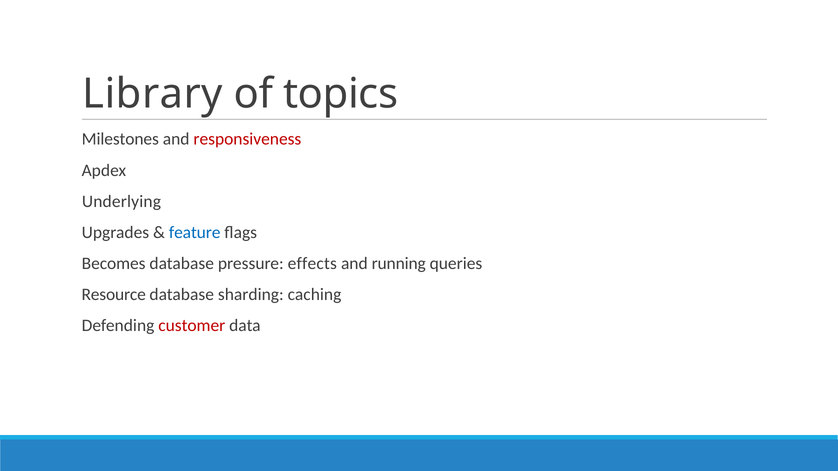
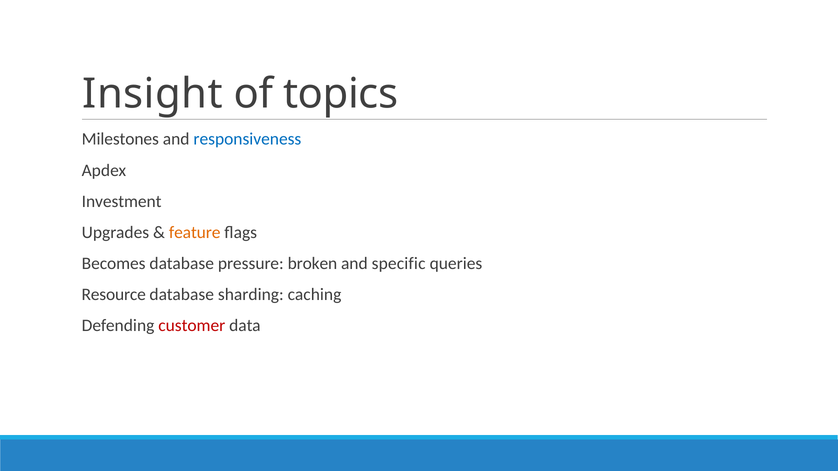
Library: Library -> Insight
responsiveness colour: red -> blue
Underlying: Underlying -> Investment
feature colour: blue -> orange
effects: effects -> broken
running: running -> specific
